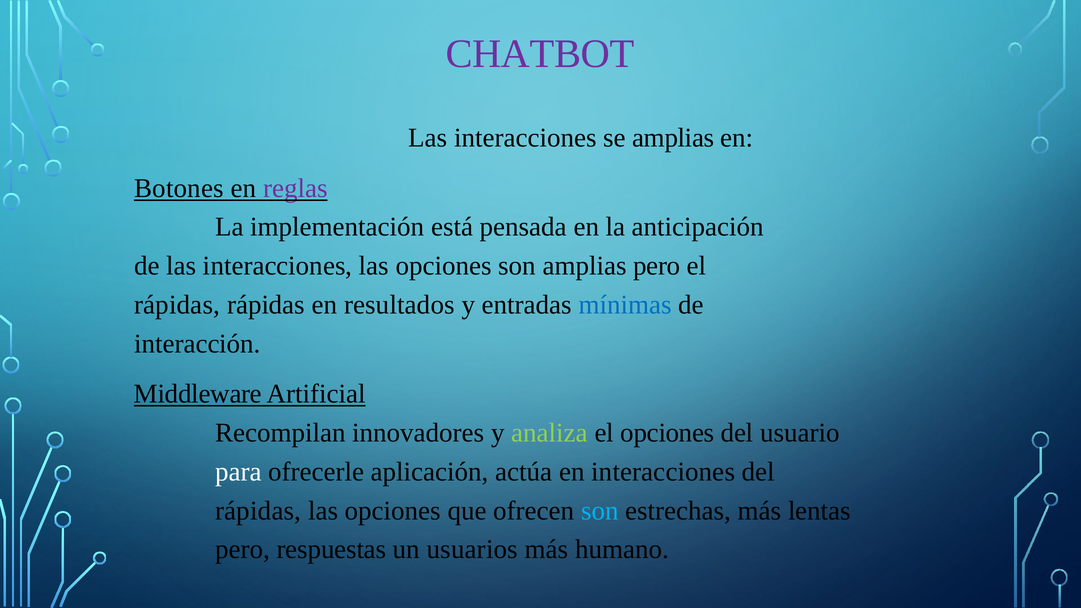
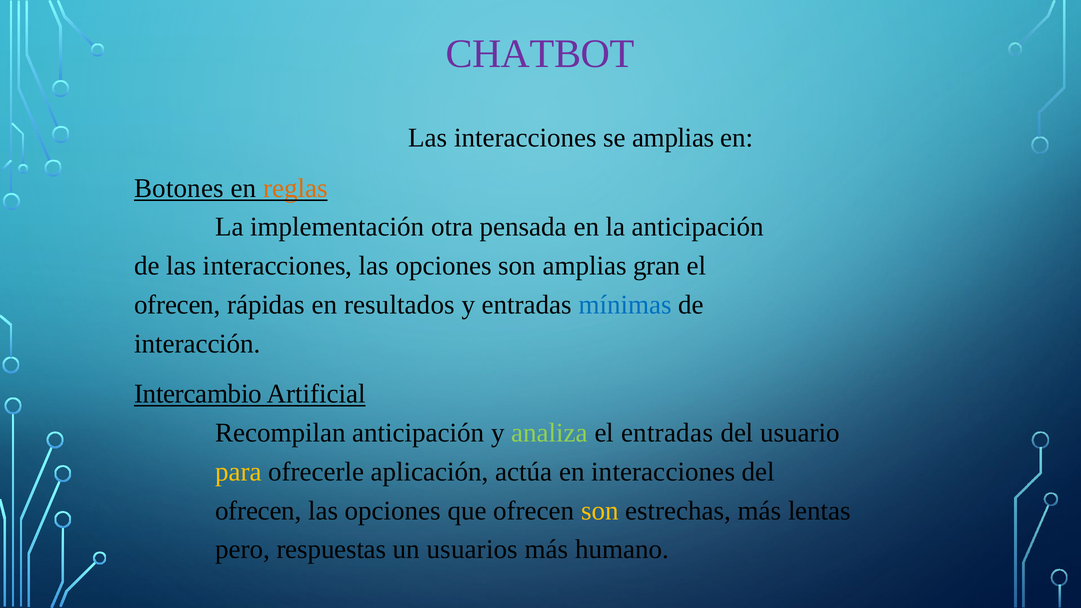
reglas colour: purple -> orange
está: está -> otra
amplias pero: pero -> gran
rápidas at (177, 305): rápidas -> ofrecen
Middleware: Middleware -> Intercambio
Recompilan innovadores: innovadores -> anticipación
el opciones: opciones -> entradas
para colour: white -> yellow
rápidas at (258, 511): rápidas -> ofrecen
son at (600, 511) colour: light blue -> yellow
